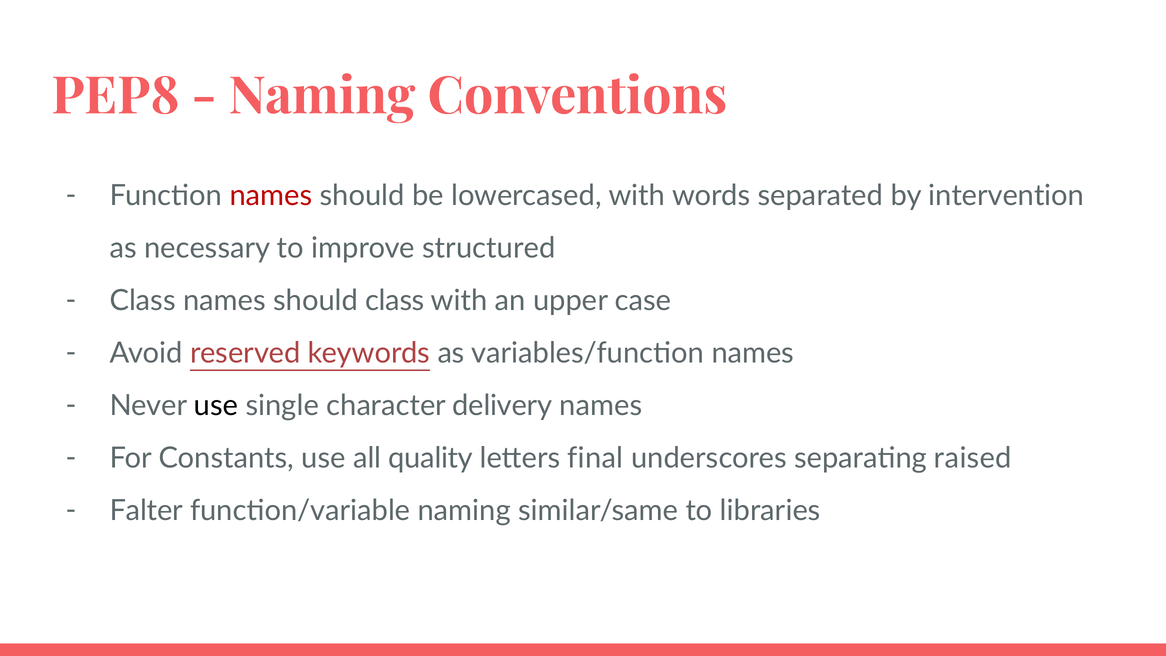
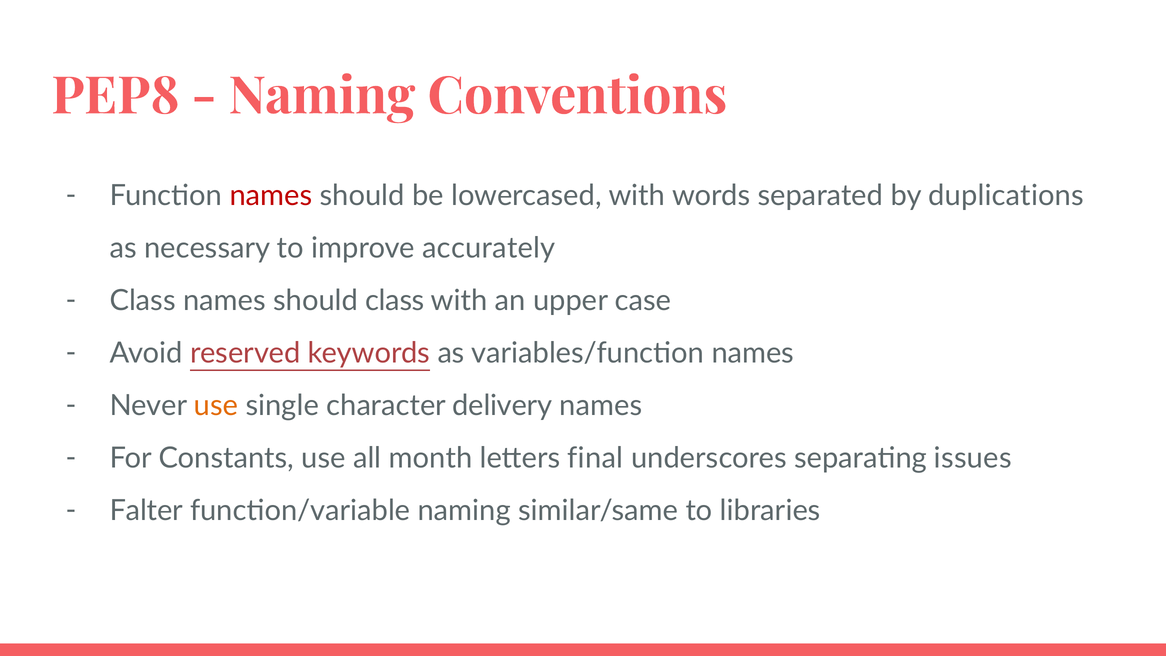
intervention: intervention -> duplications
structured: structured -> accurately
use at (216, 406) colour: black -> orange
quality: quality -> month
raised: raised -> issues
